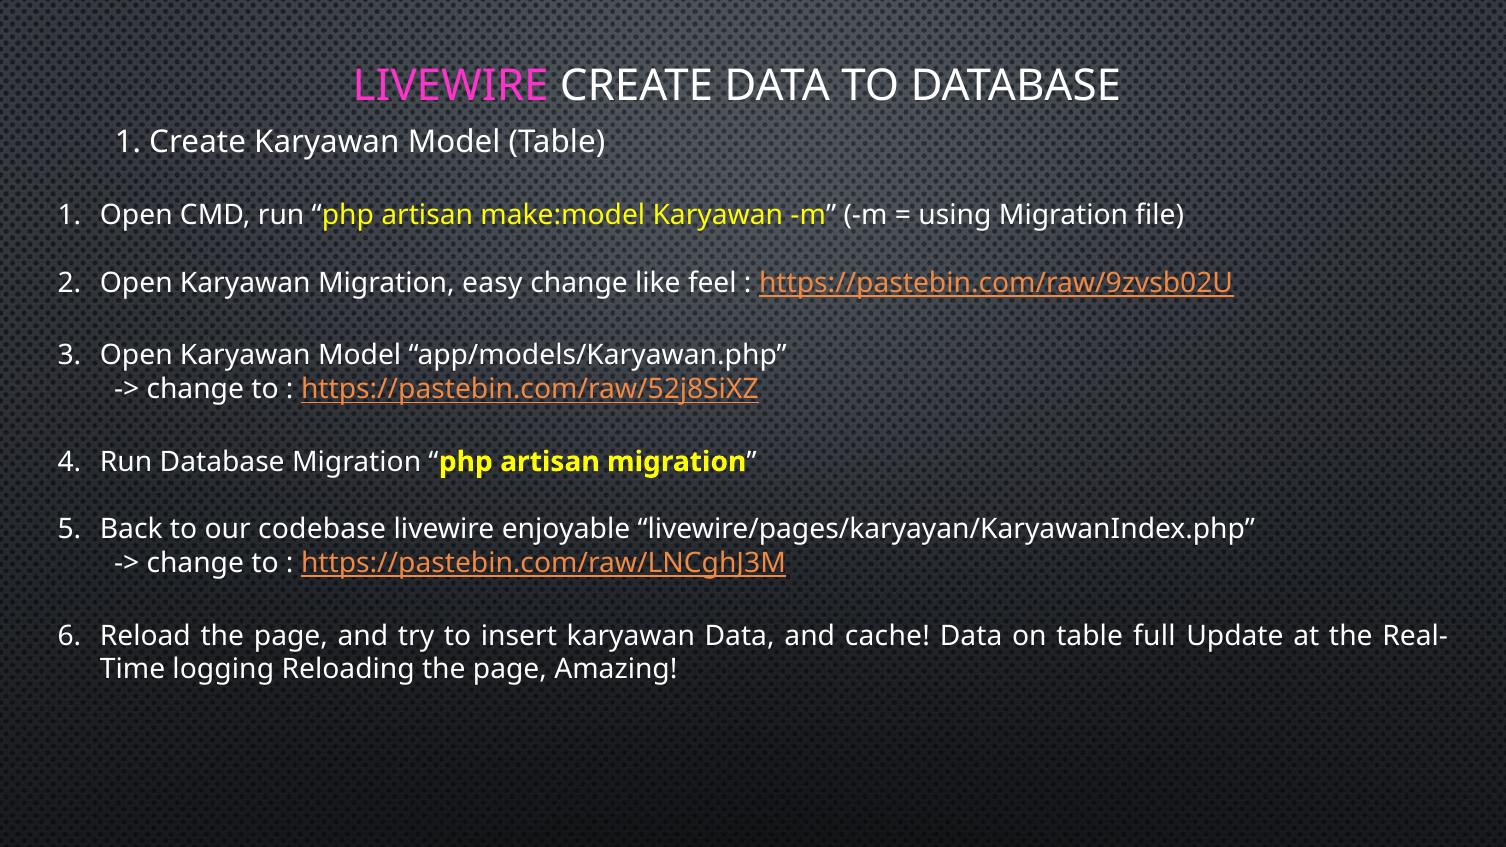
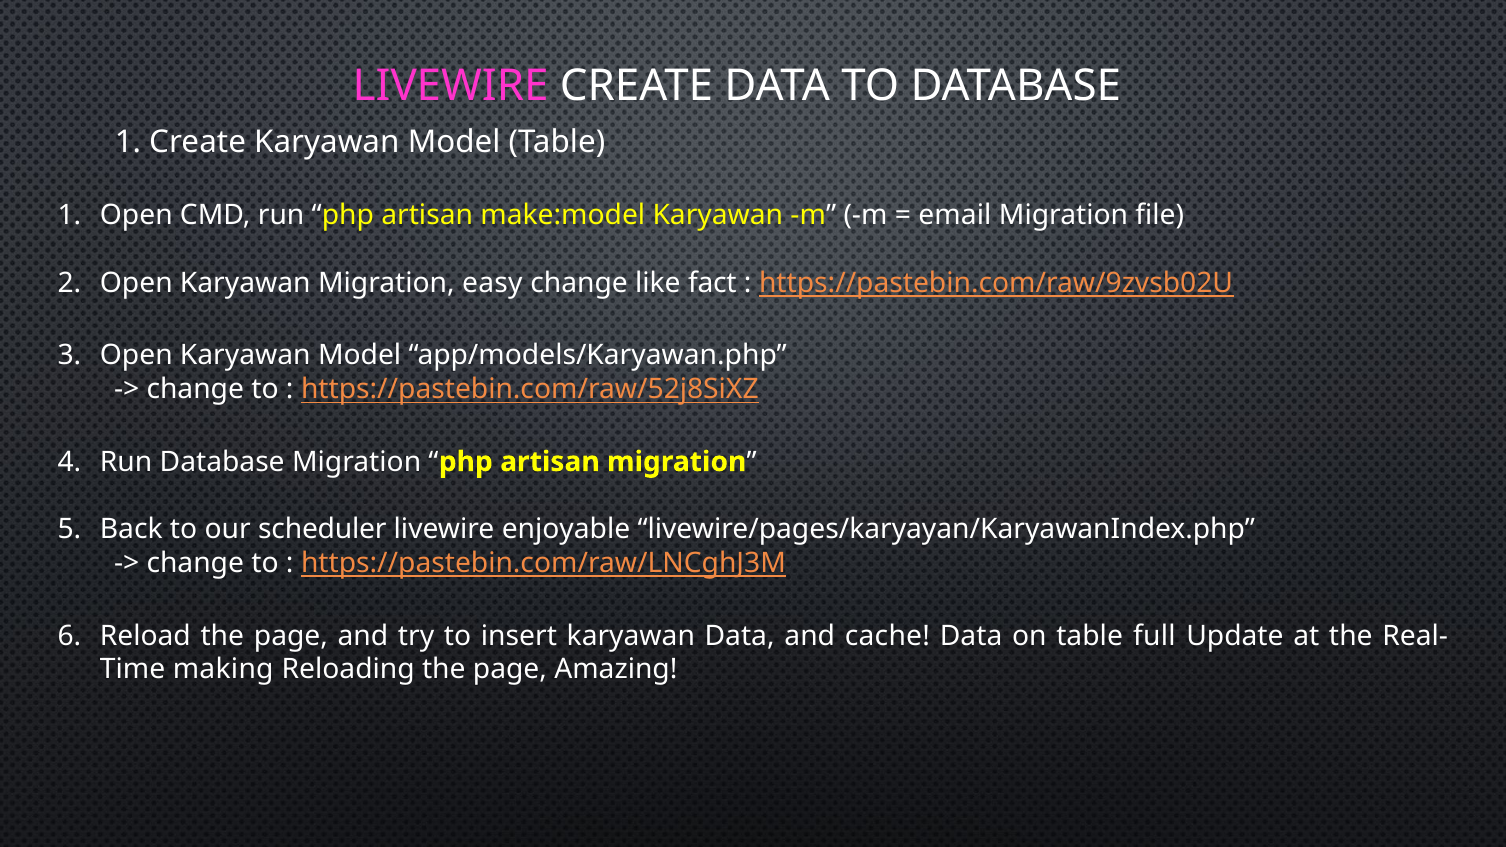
using: using -> email
feel: feel -> fact
codebase: codebase -> scheduler
logging: logging -> making
